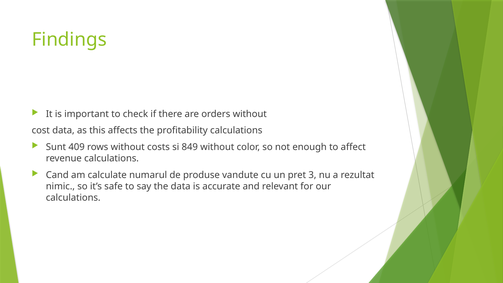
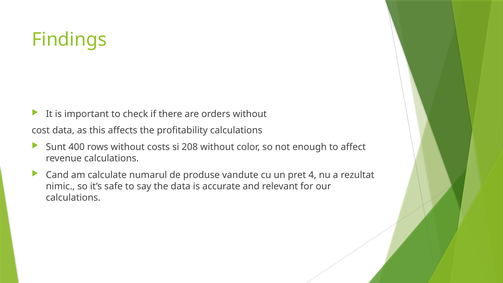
409: 409 -> 400
849: 849 -> 208
3: 3 -> 4
